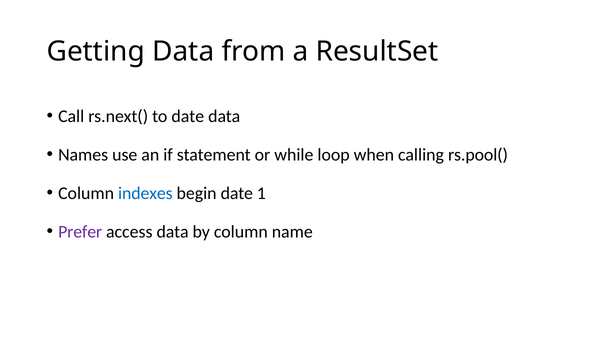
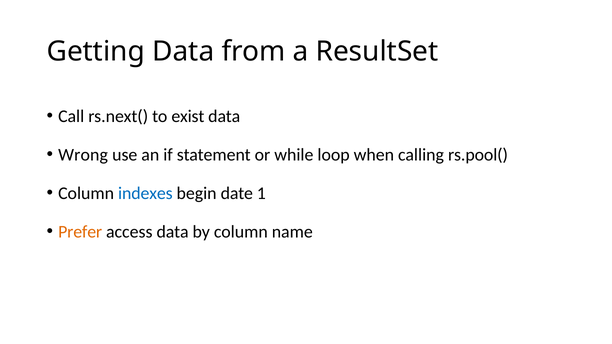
to date: date -> exist
Names: Names -> Wrong
Prefer colour: purple -> orange
